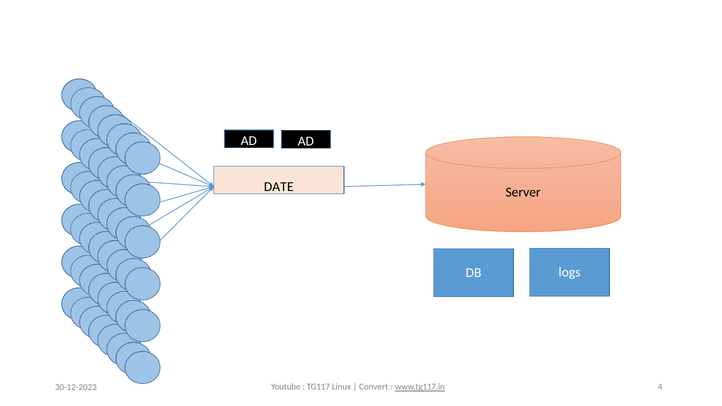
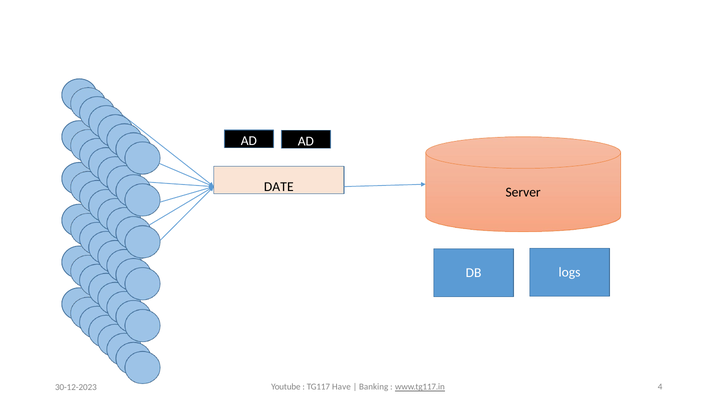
Linux: Linux -> Have
Convert: Convert -> Banking
